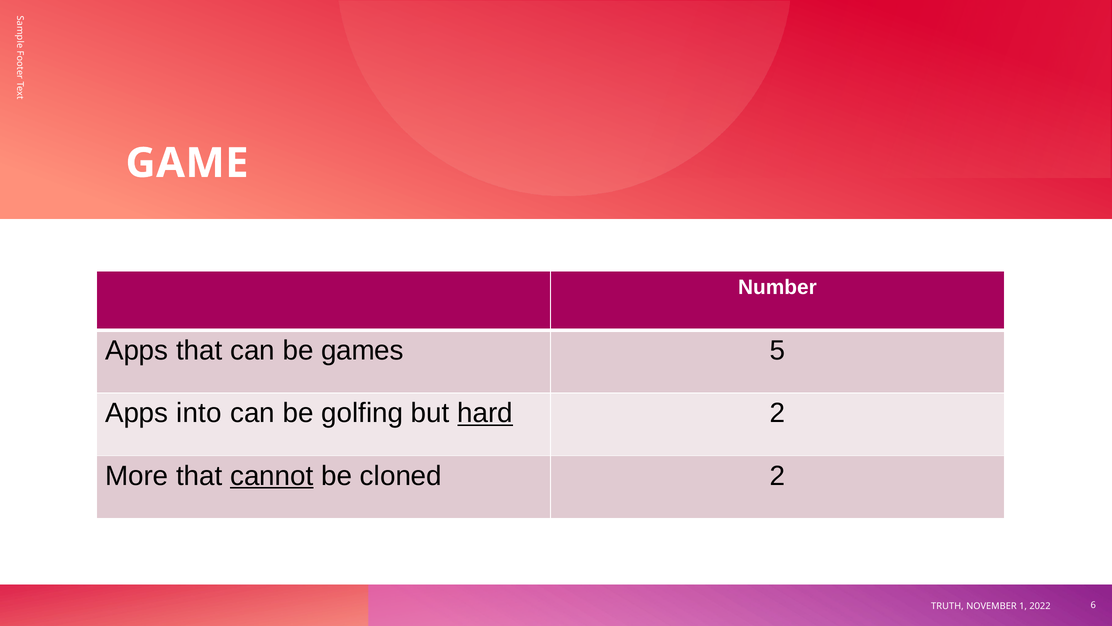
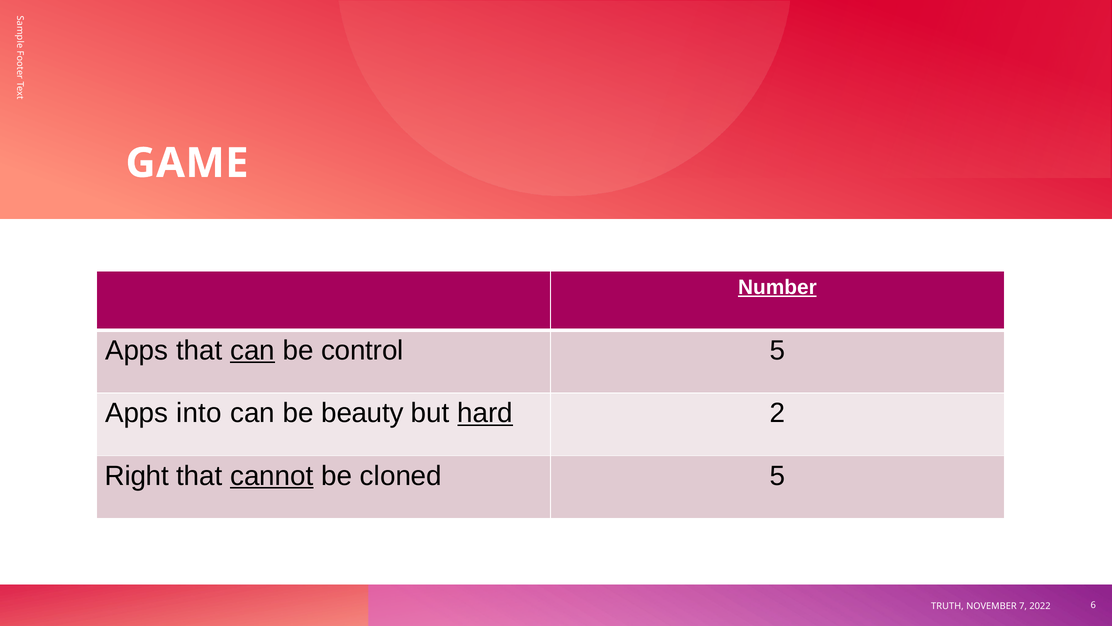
Number underline: none -> present
can at (253, 350) underline: none -> present
games: games -> control
golfing: golfing -> beauty
More: More -> Right
cloned 2: 2 -> 5
1: 1 -> 7
